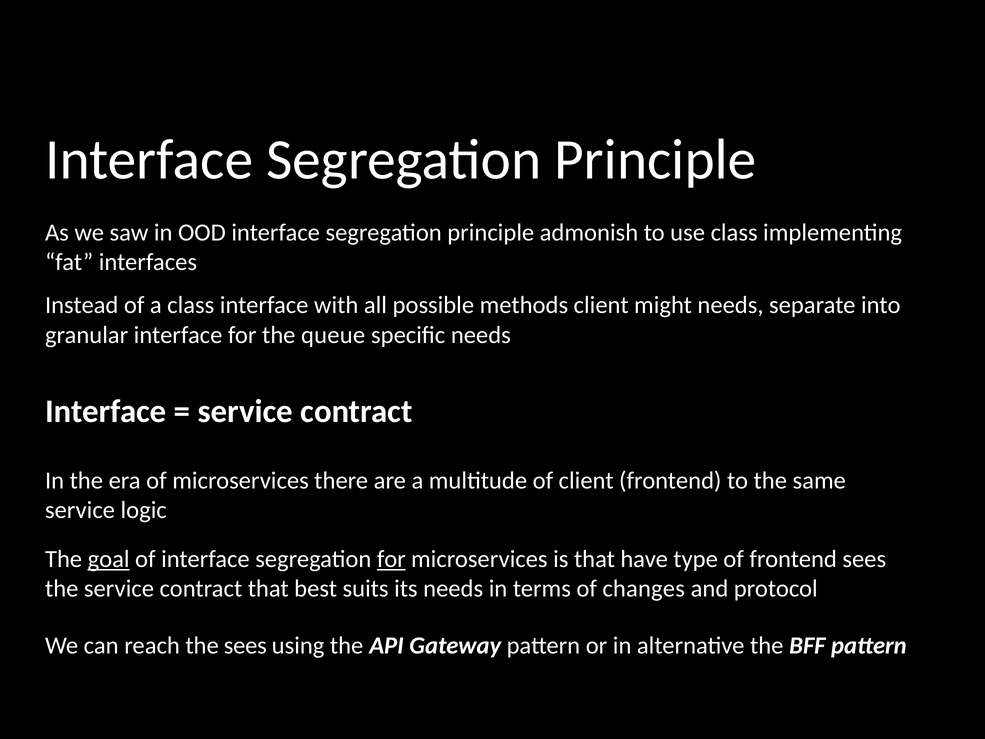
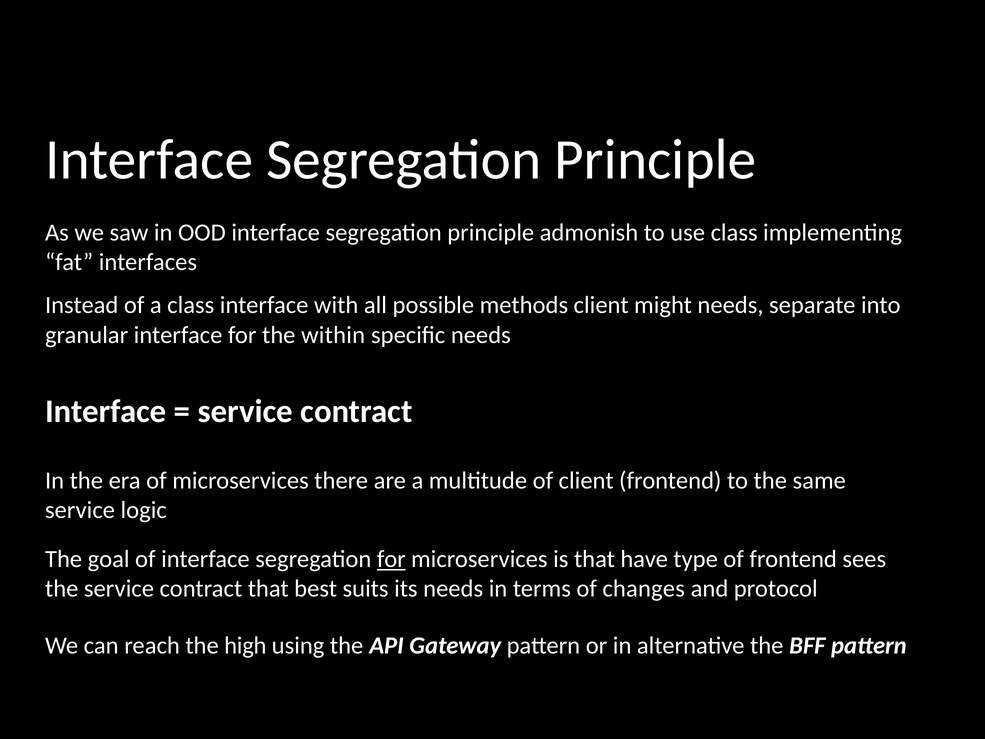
queue: queue -> within
goal underline: present -> none
the sees: sees -> high
